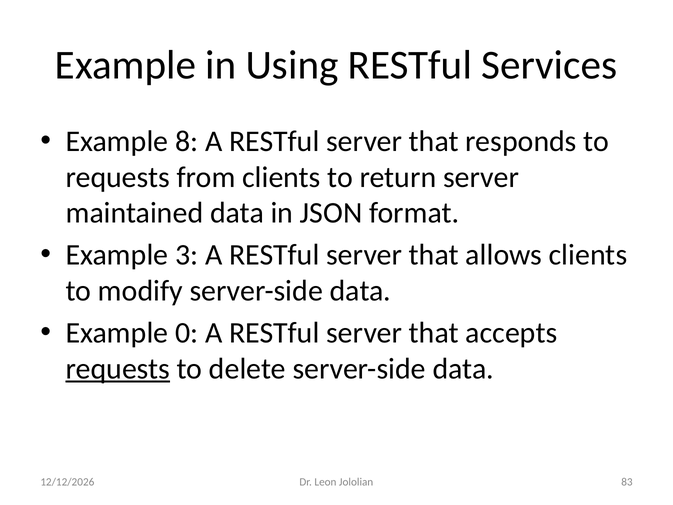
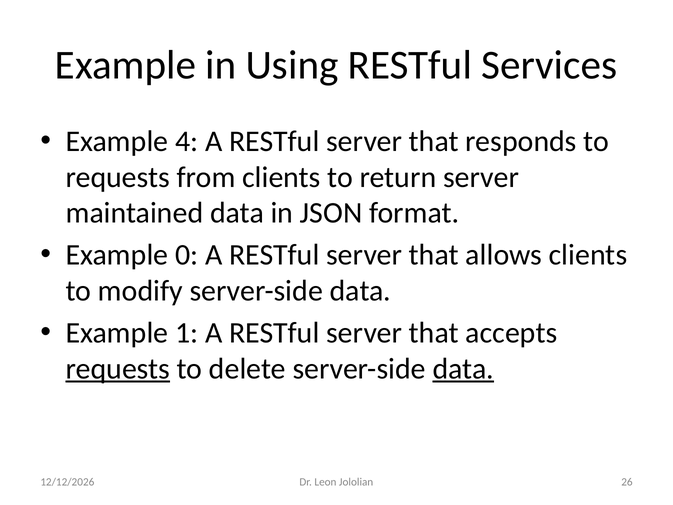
8: 8 -> 4
3: 3 -> 0
0: 0 -> 1
data at (463, 369) underline: none -> present
83: 83 -> 26
